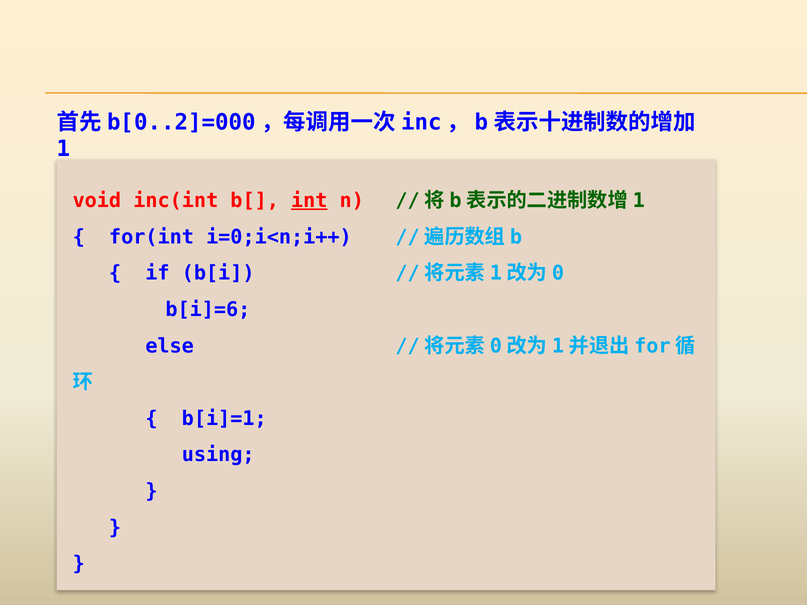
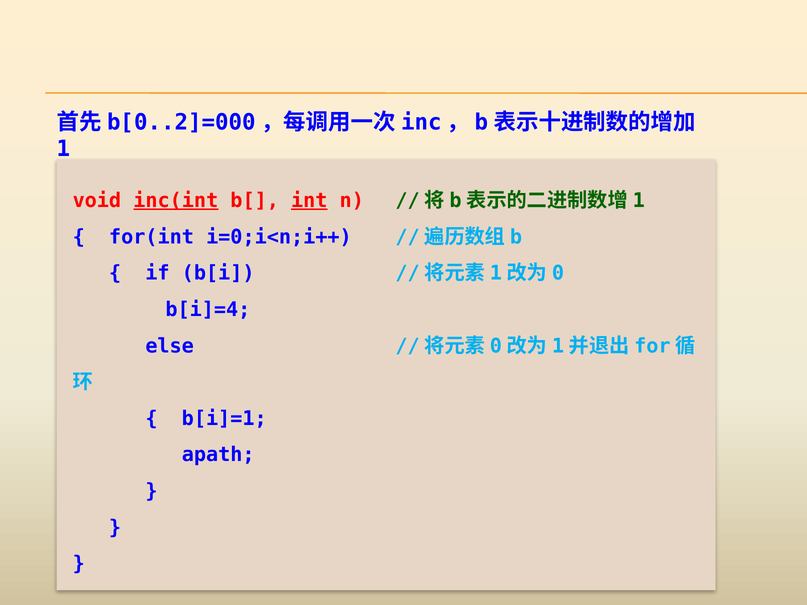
inc(int underline: none -> present
b[i]=6: b[i]=6 -> b[i]=4
using: using -> apath
